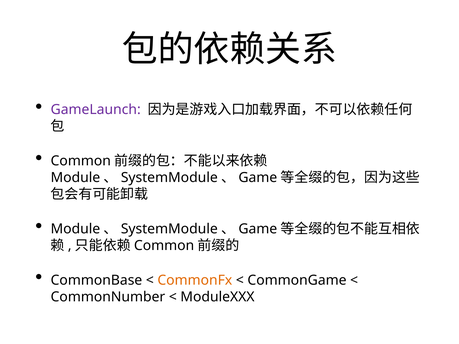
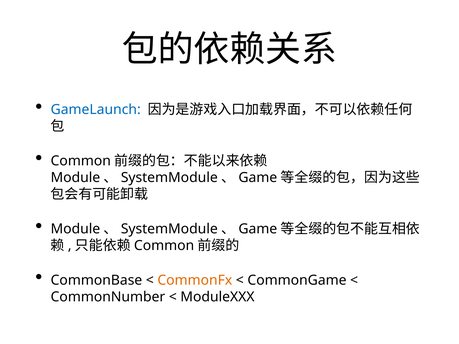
GameLaunch colour: purple -> blue
